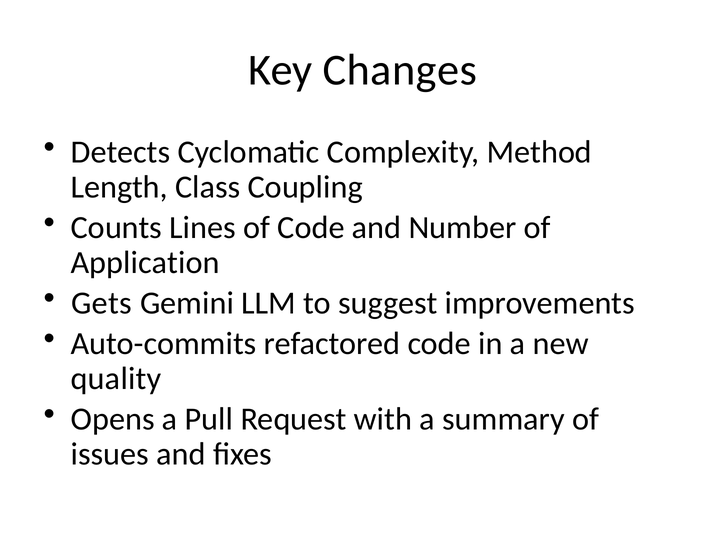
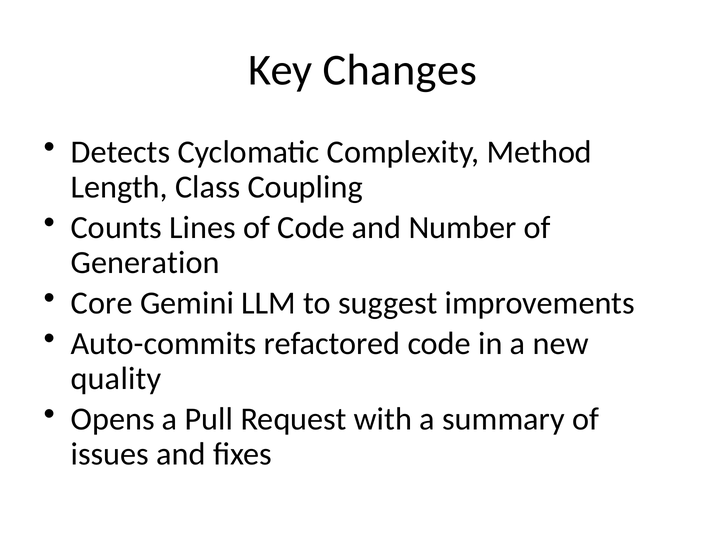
Application: Application -> Generation
Gets: Gets -> Core
